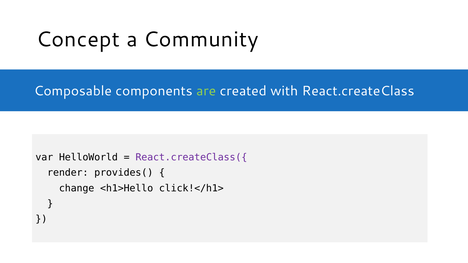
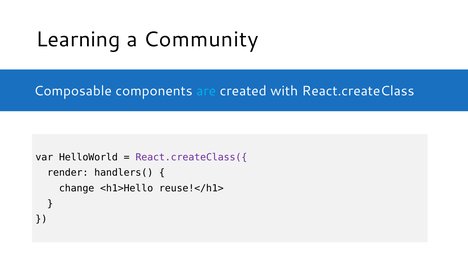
Concept: Concept -> Learning
are colour: light green -> light blue
provides(: provides( -> handlers(
click!</h1>: click!</h1> -> reuse!</h1>
